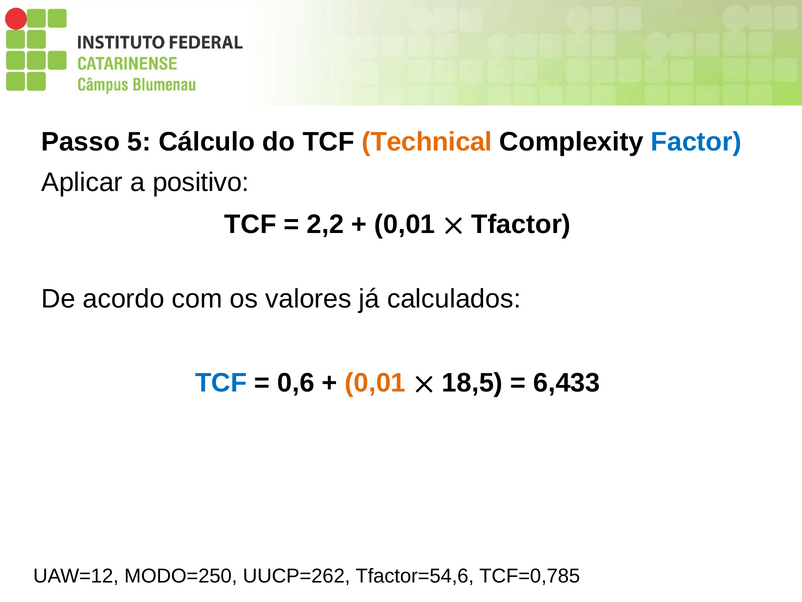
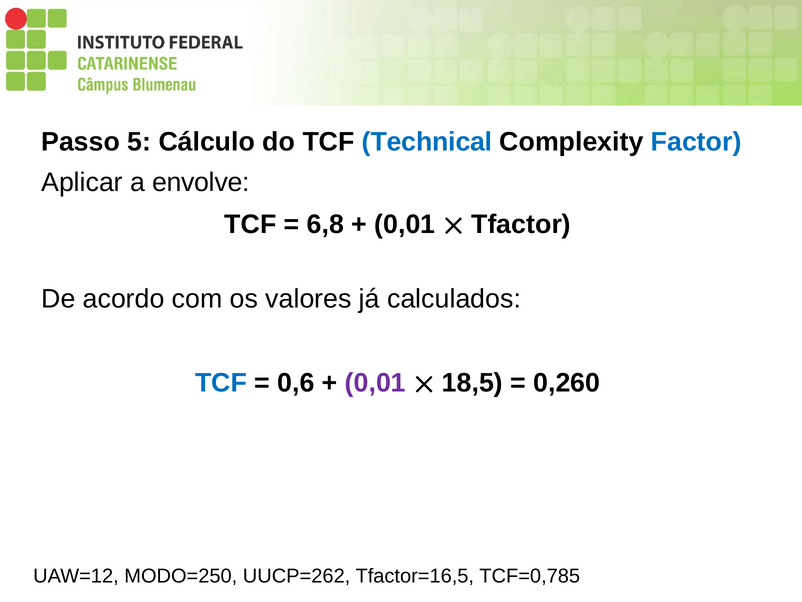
Technical colour: orange -> blue
positivo: positivo -> envolve
2,2: 2,2 -> 6,8
0,01 at (375, 383) colour: orange -> purple
6,433: 6,433 -> 0,260
Tfactor=54,6: Tfactor=54,6 -> Tfactor=16,5
